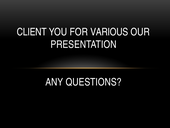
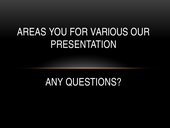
CLIENT: CLIENT -> AREAS
